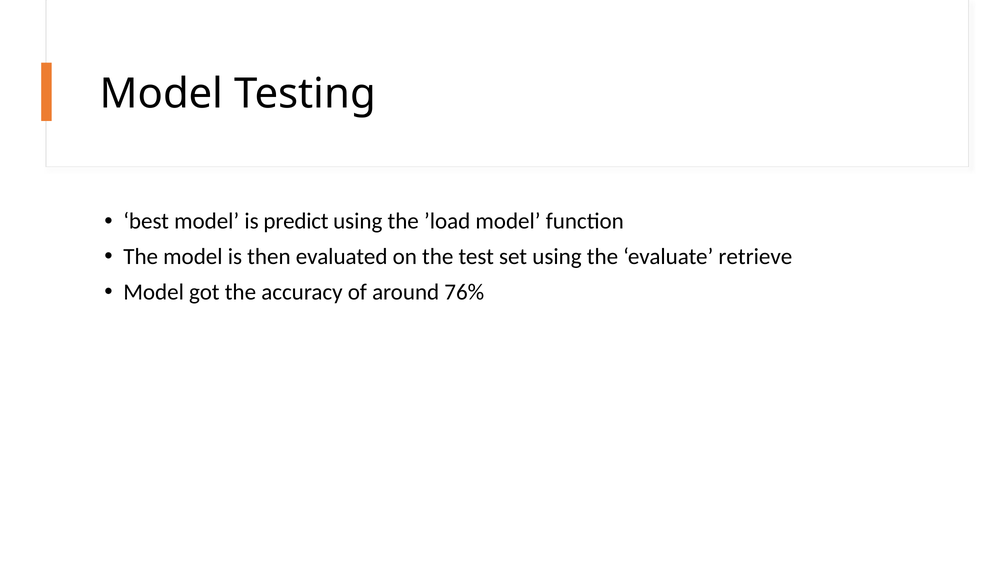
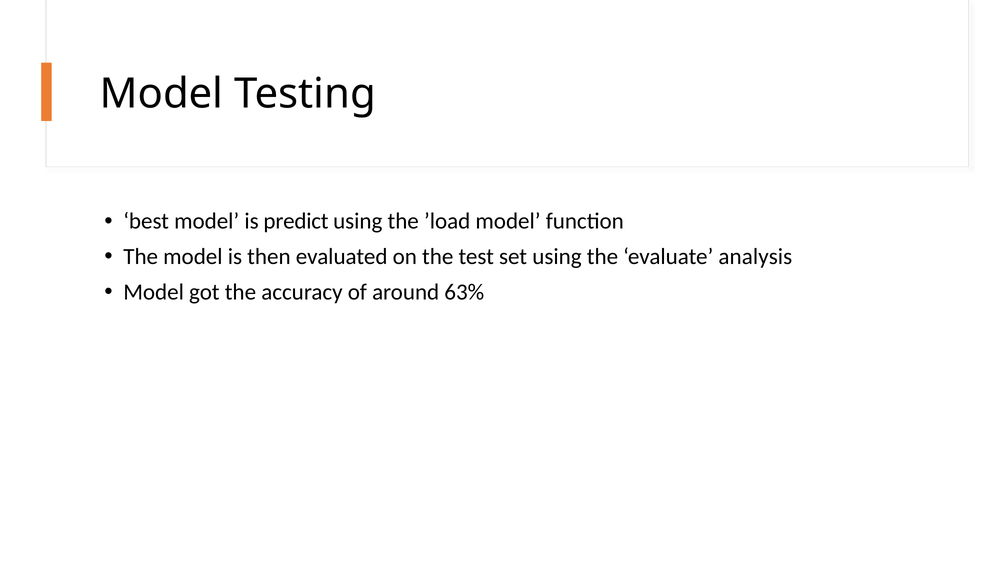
retrieve: retrieve -> analysis
76%: 76% -> 63%
